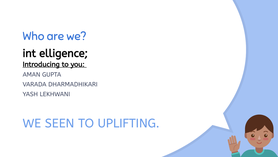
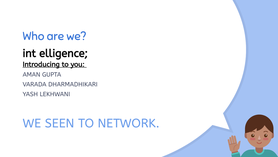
UPLIFTING: UPLIFTING -> NETWORK
